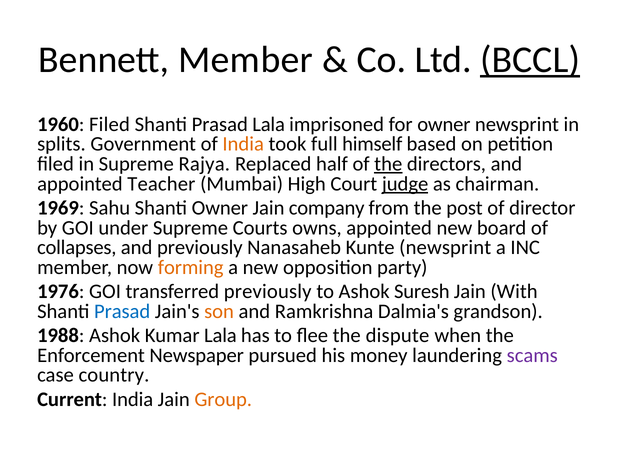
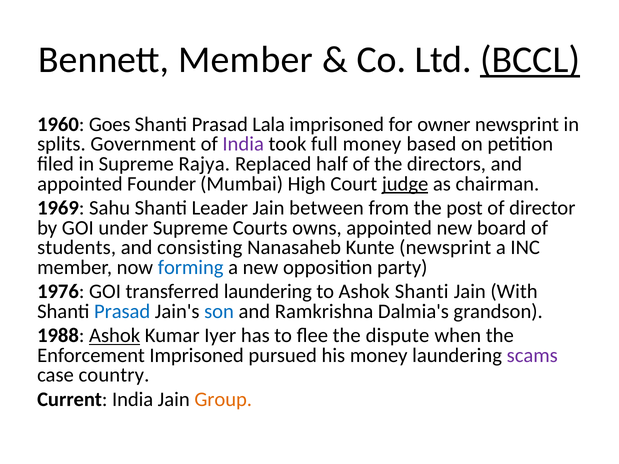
1960 Filed: Filed -> Goes
India at (243, 144) colour: orange -> purple
full himself: himself -> money
the at (388, 164) underline: present -> none
Teacher: Teacher -> Founder
Shanti Owner: Owner -> Leader
company: company -> between
collapses: collapses -> students
and previously: previously -> consisting
forming colour: orange -> blue
transferred previously: previously -> laundering
Ashok Suresh: Suresh -> Shanti
son colour: orange -> blue
Ashok at (115, 336) underline: none -> present
Kumar Lala: Lala -> Iyer
Enforcement Newspaper: Newspaper -> Imprisoned
